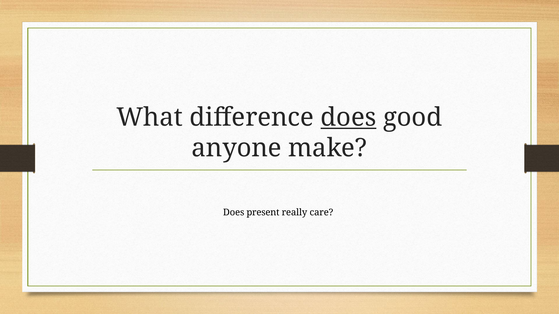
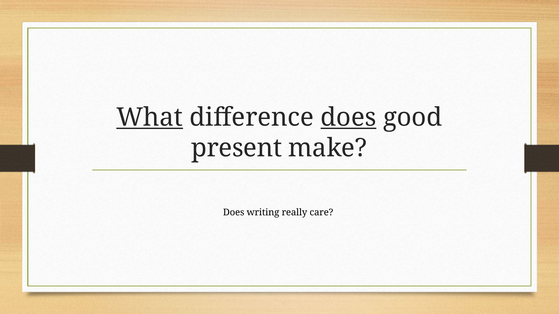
What underline: none -> present
anyone: anyone -> present
present: present -> writing
